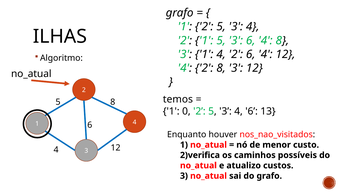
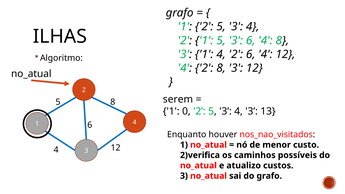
temos: temos -> serem
3 4 6: 6 -> 3
